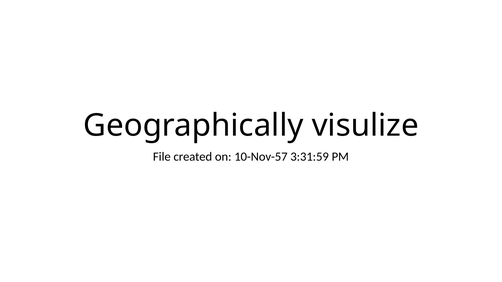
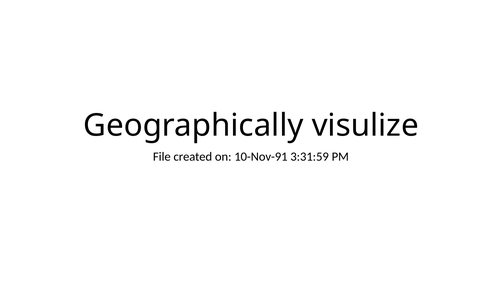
10-Nov-57: 10-Nov-57 -> 10-Nov-91
